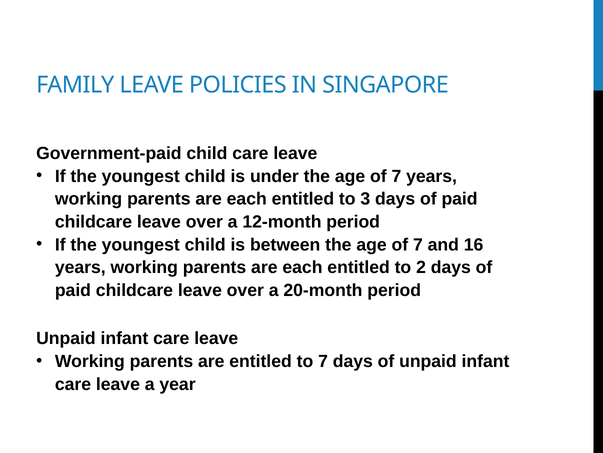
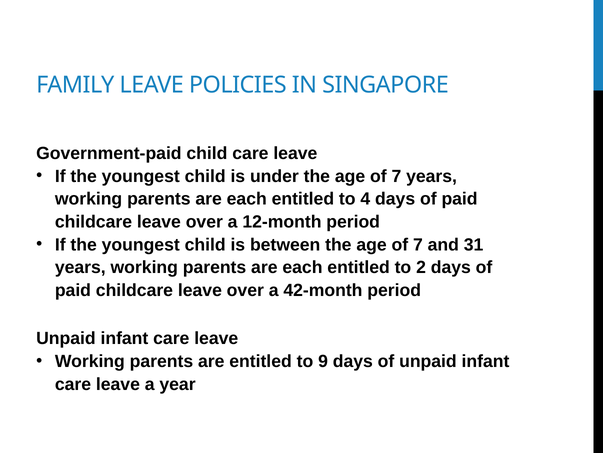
3: 3 -> 4
16: 16 -> 31
20-month: 20-month -> 42-month
to 7: 7 -> 9
